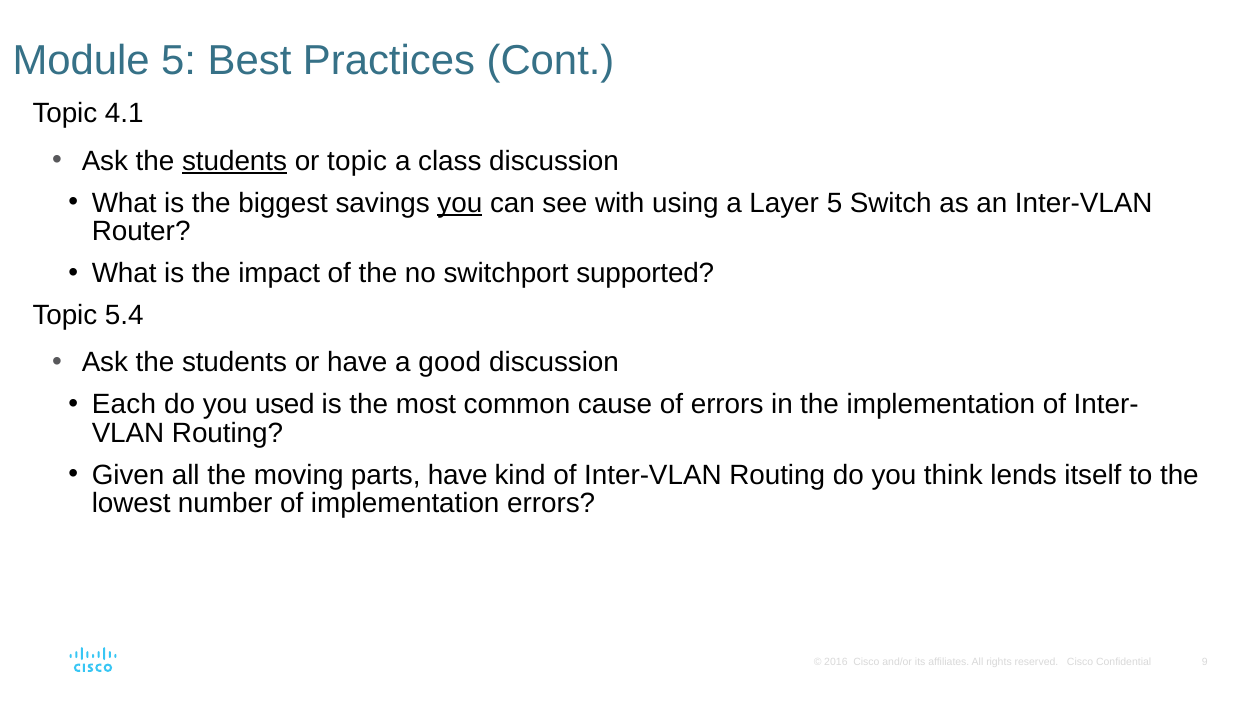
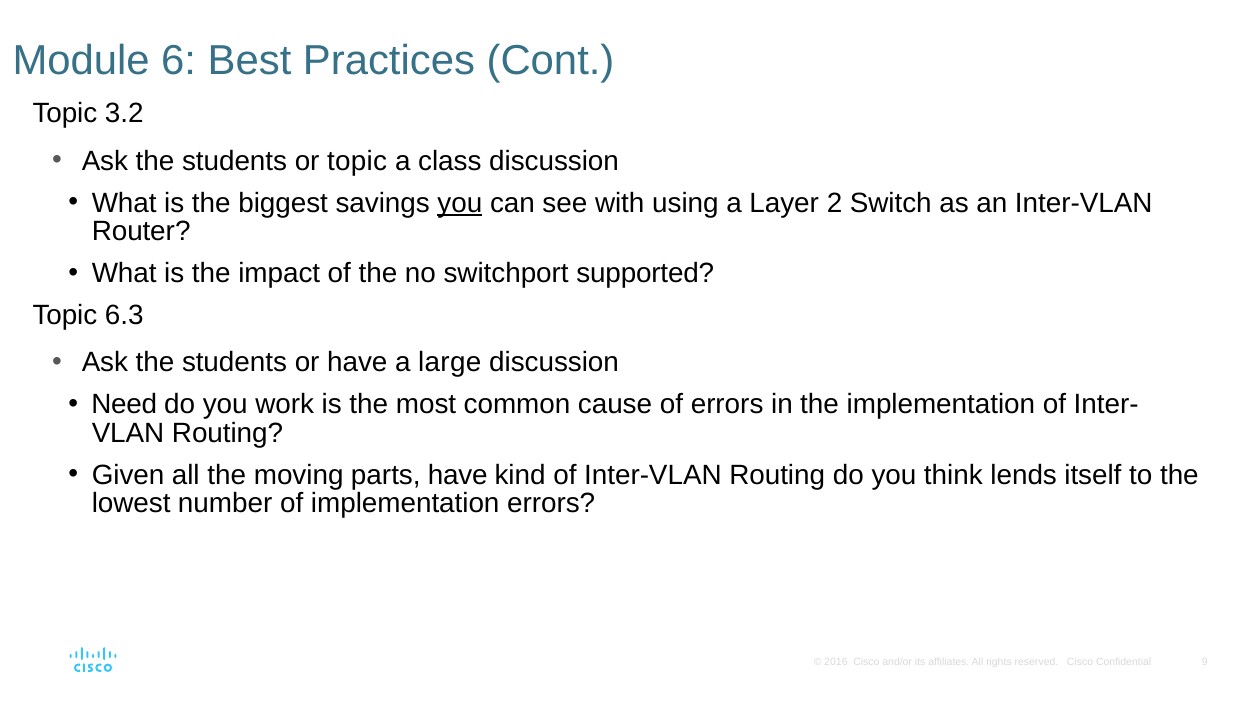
Module 5: 5 -> 6
4.1: 4.1 -> 3.2
students at (235, 161) underline: present -> none
Layer 5: 5 -> 2
5.4: 5.4 -> 6.3
good: good -> large
Each: Each -> Need
used: used -> work
